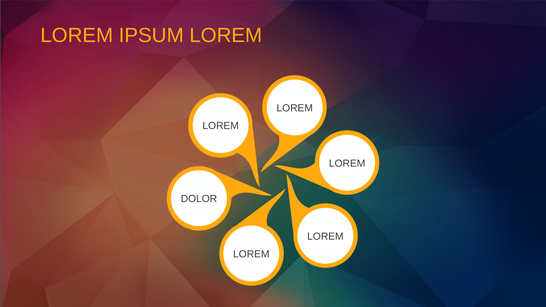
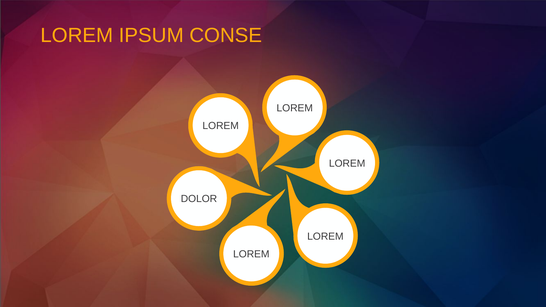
IPSUM LOREM: LOREM -> CONSE
